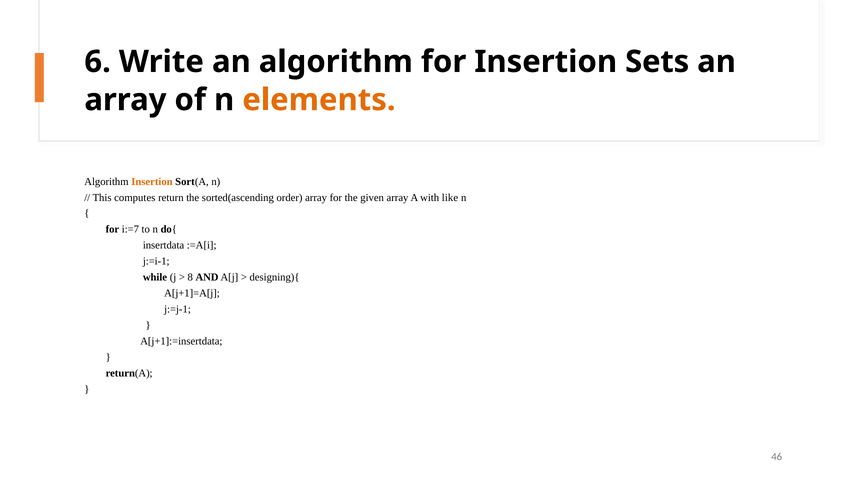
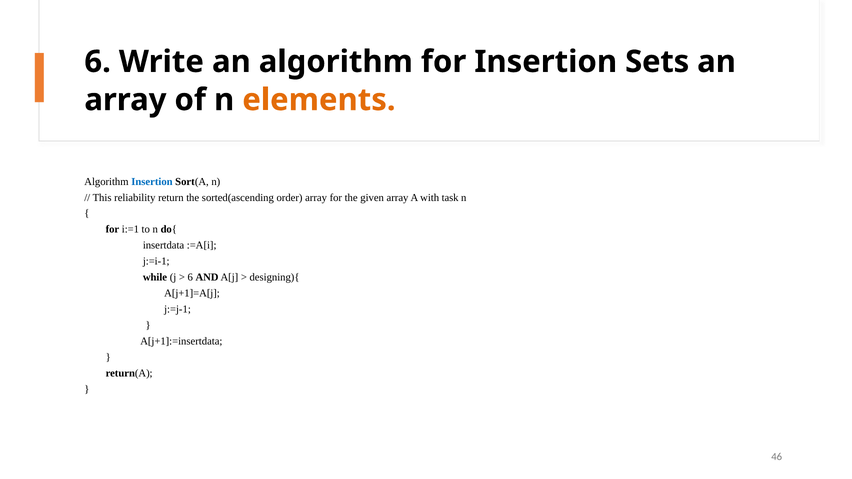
Insertion at (152, 182) colour: orange -> blue
computes: computes -> reliability
like: like -> task
i:=7: i:=7 -> i:=1
8 at (190, 277): 8 -> 6
